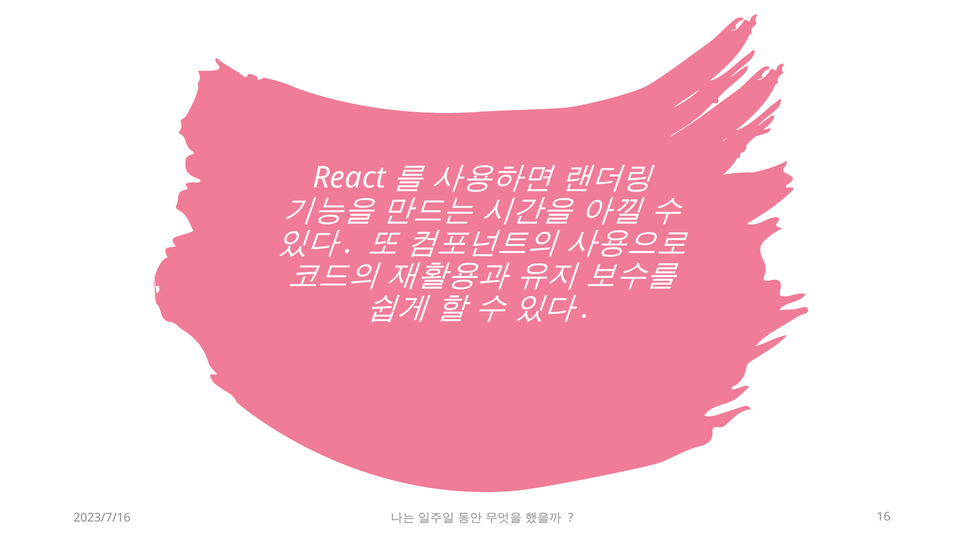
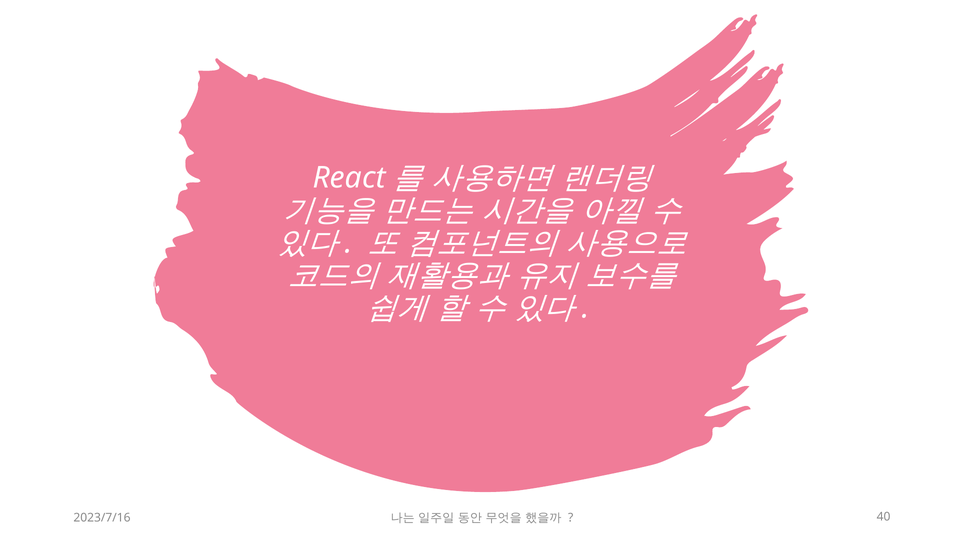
16: 16 -> 40
